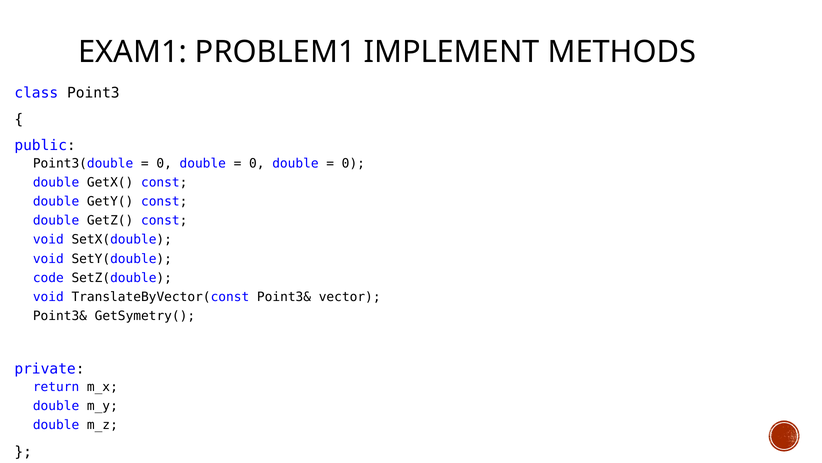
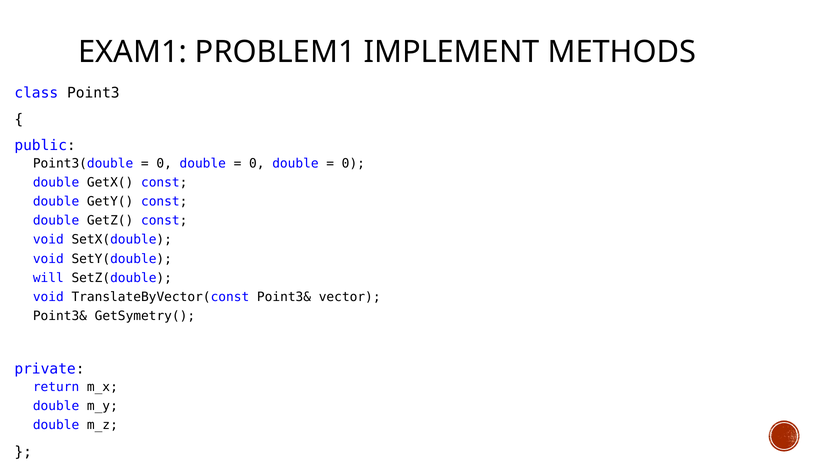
code: code -> will
